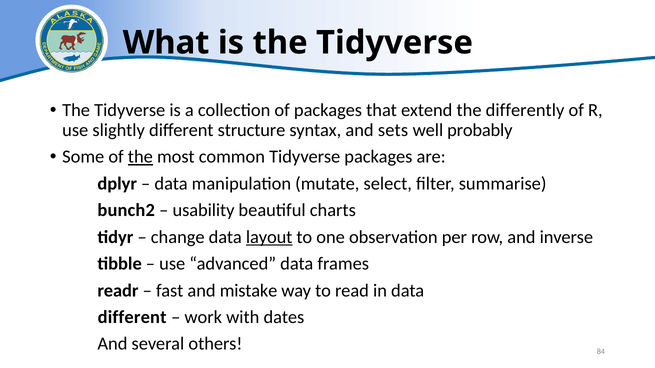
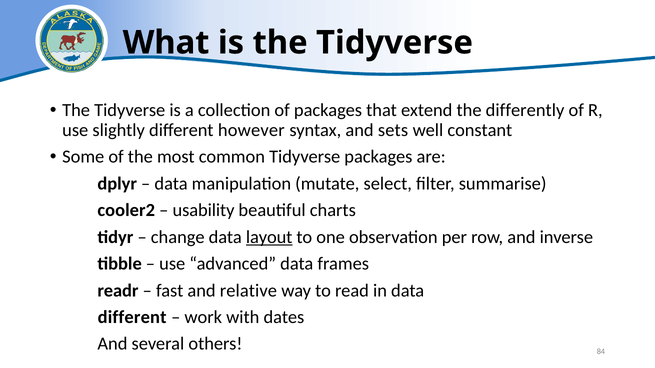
structure: structure -> however
probably: probably -> constant
the at (140, 157) underline: present -> none
bunch2: bunch2 -> cooler2
mistake: mistake -> relative
